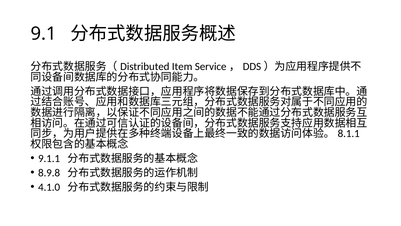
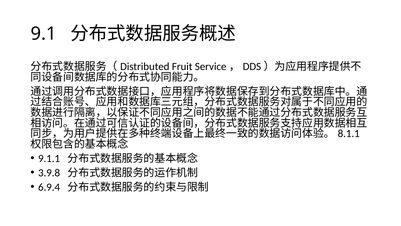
Item: Item -> Fruit
8.9.8: 8.9.8 -> 3.9.8
4.1.0: 4.1.0 -> 6.9.4
